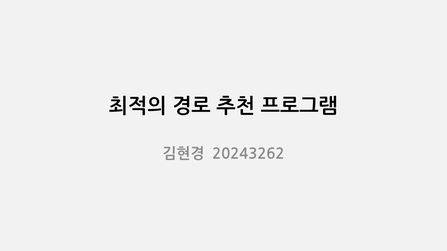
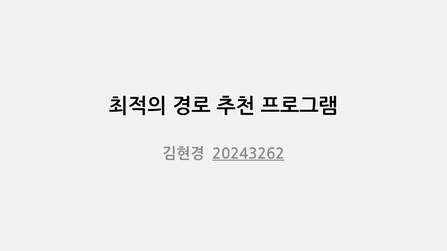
20243262 underline: none -> present
